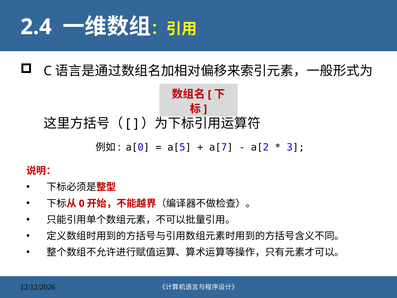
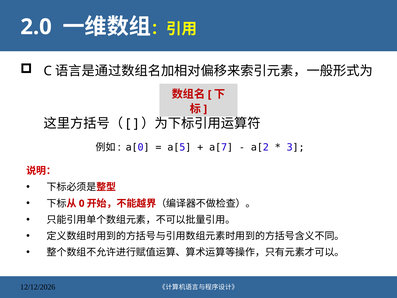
2.4: 2.4 -> 2.0
